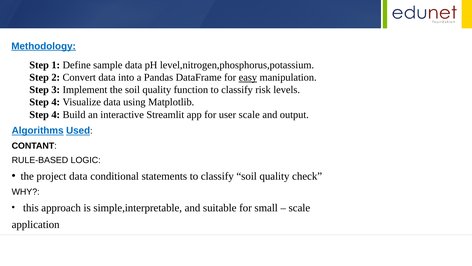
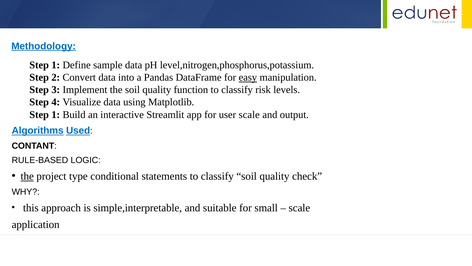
4 at (56, 114): 4 -> 1
the at (27, 176) underline: none -> present
project data: data -> type
